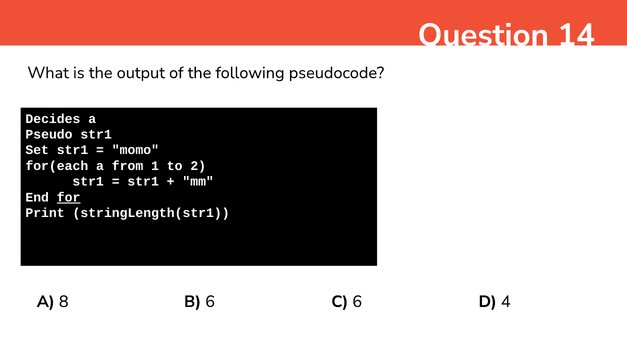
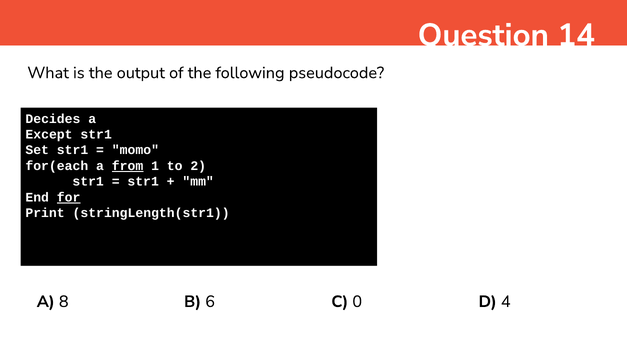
Pseudo: Pseudo -> Except
from underline: none -> present
C 6: 6 -> 0
